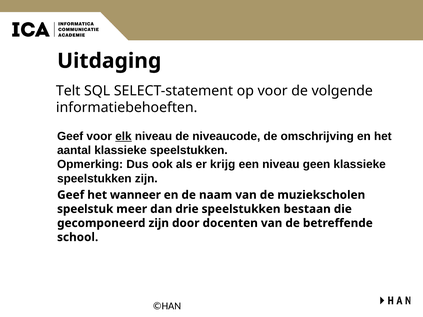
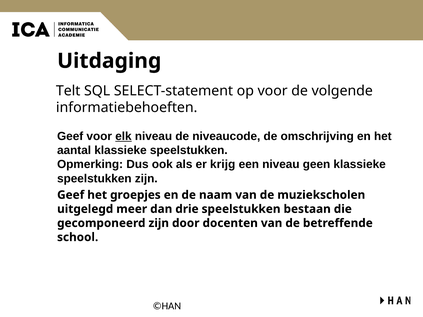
wanneer: wanneer -> groepjes
speelstuk: speelstuk -> uitgelegd
